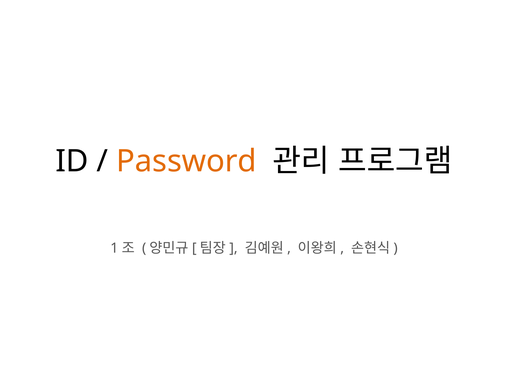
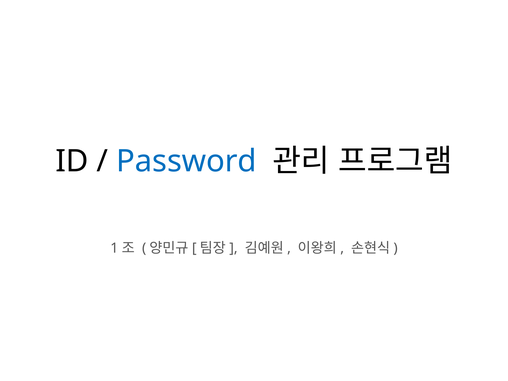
Password colour: orange -> blue
